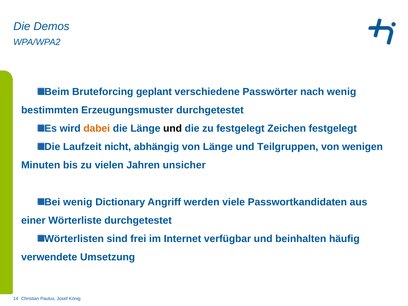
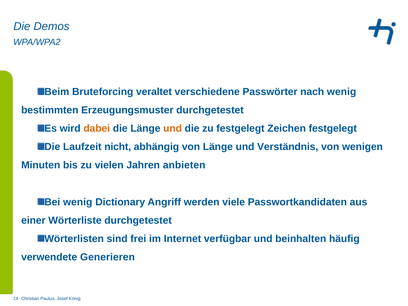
geplant: geplant -> veraltet
und at (173, 129) colour: black -> orange
Teilgruppen: Teilgruppen -> Verständnis
unsicher: unsicher -> anbieten
Umsetzung: Umsetzung -> Generieren
